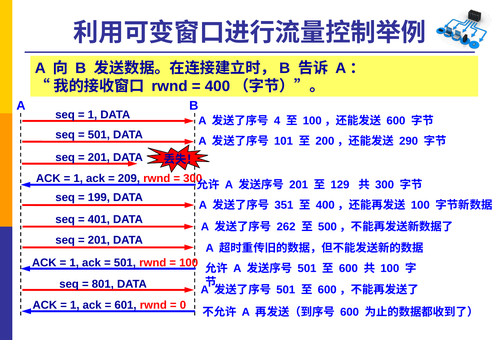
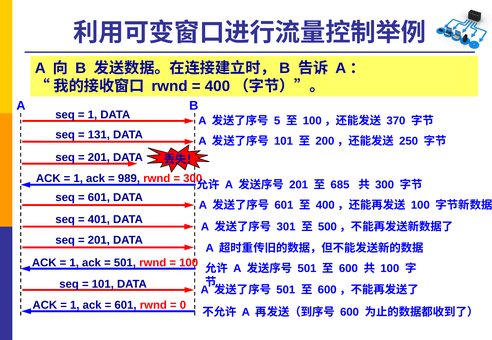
4: 4 -> 5
600 at (396, 121): 600 -> 370
501 at (99, 135): 501 -> 131
290: 290 -> 250
209: 209 -> 989
129: 129 -> 685
199 at (99, 198): 199 -> 601
351 at (284, 205): 351 -> 601
262: 262 -> 301
801 at (103, 285): 801 -> 101
